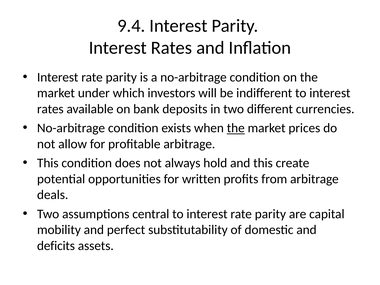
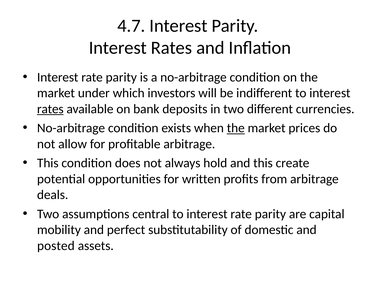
9.4: 9.4 -> 4.7
rates at (50, 109) underline: none -> present
deficits: deficits -> posted
